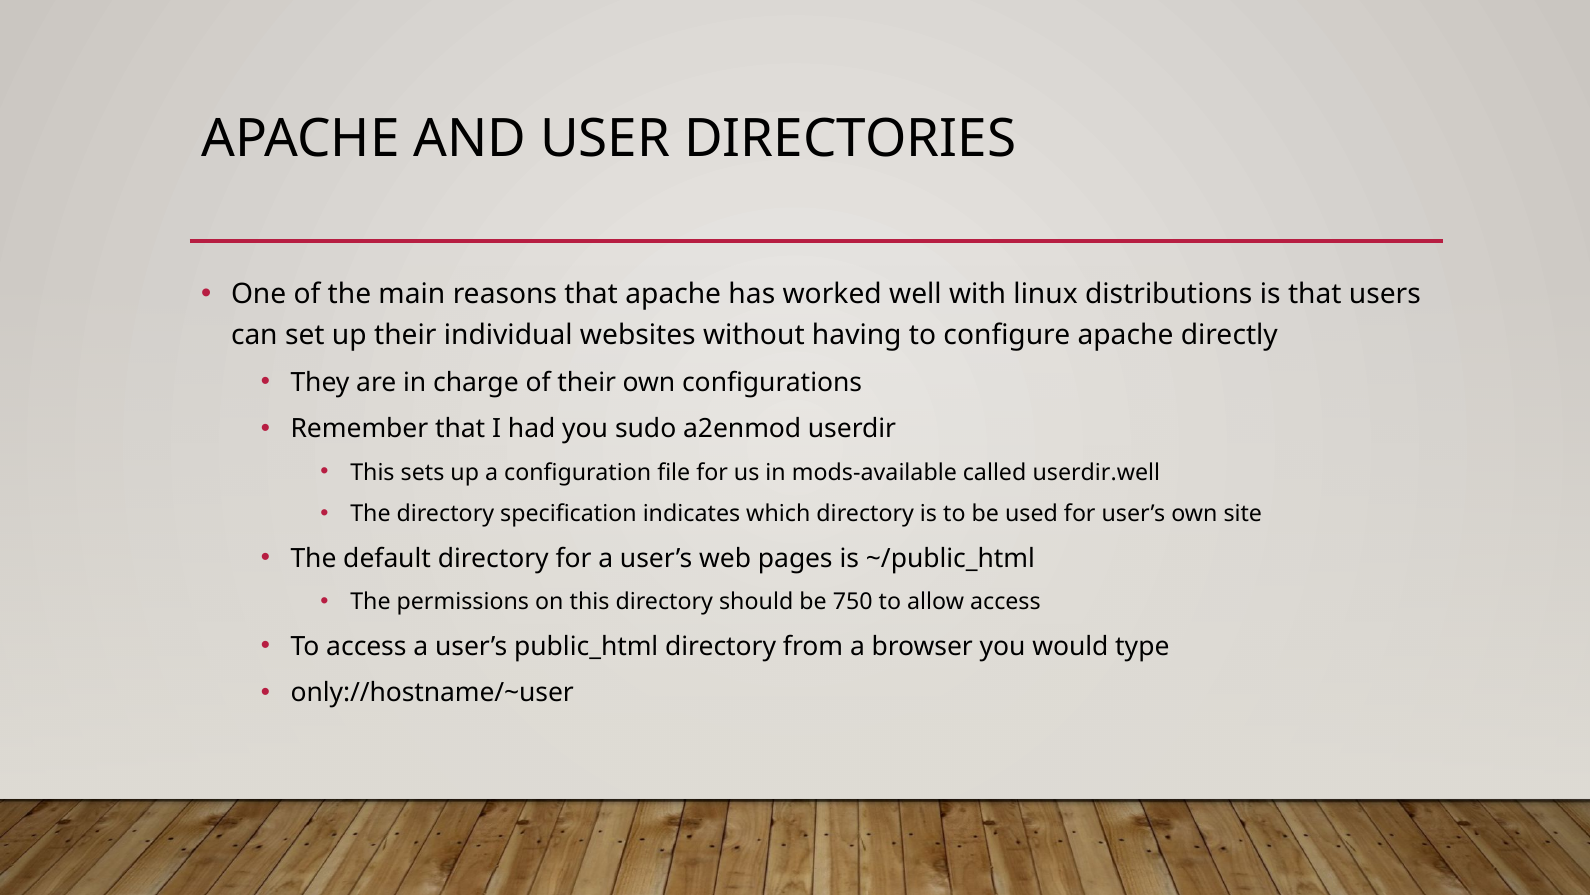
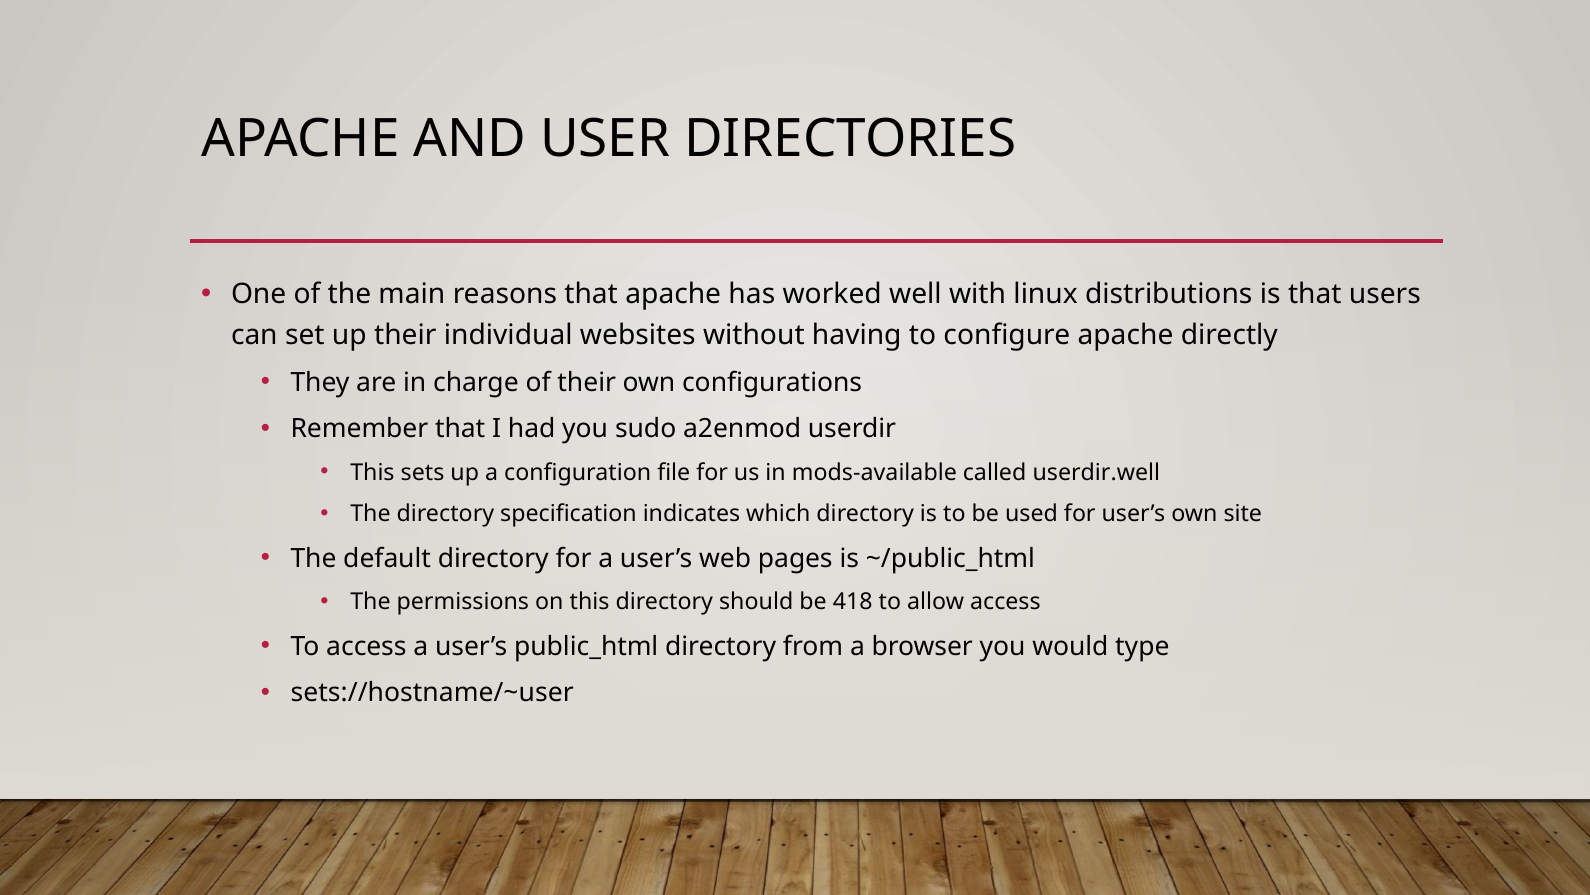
750: 750 -> 418
only://hostname/~user: only://hostname/~user -> sets://hostname/~user
